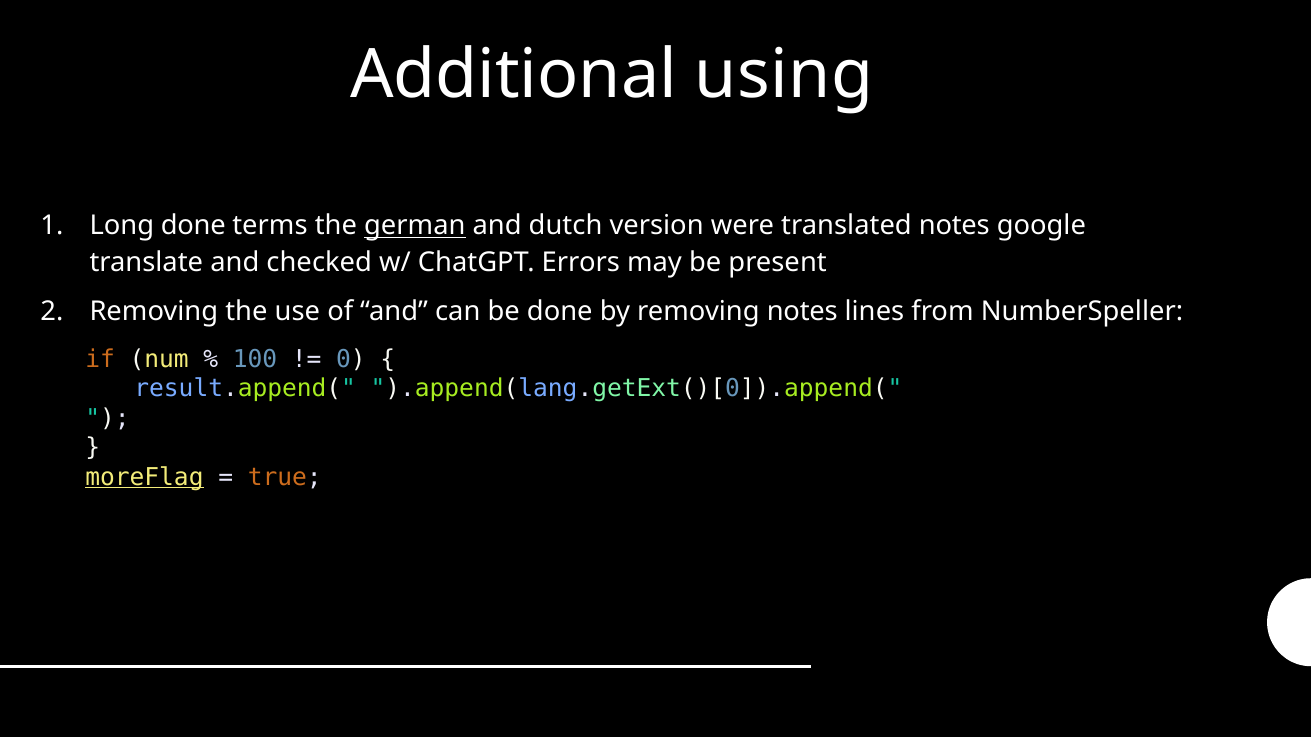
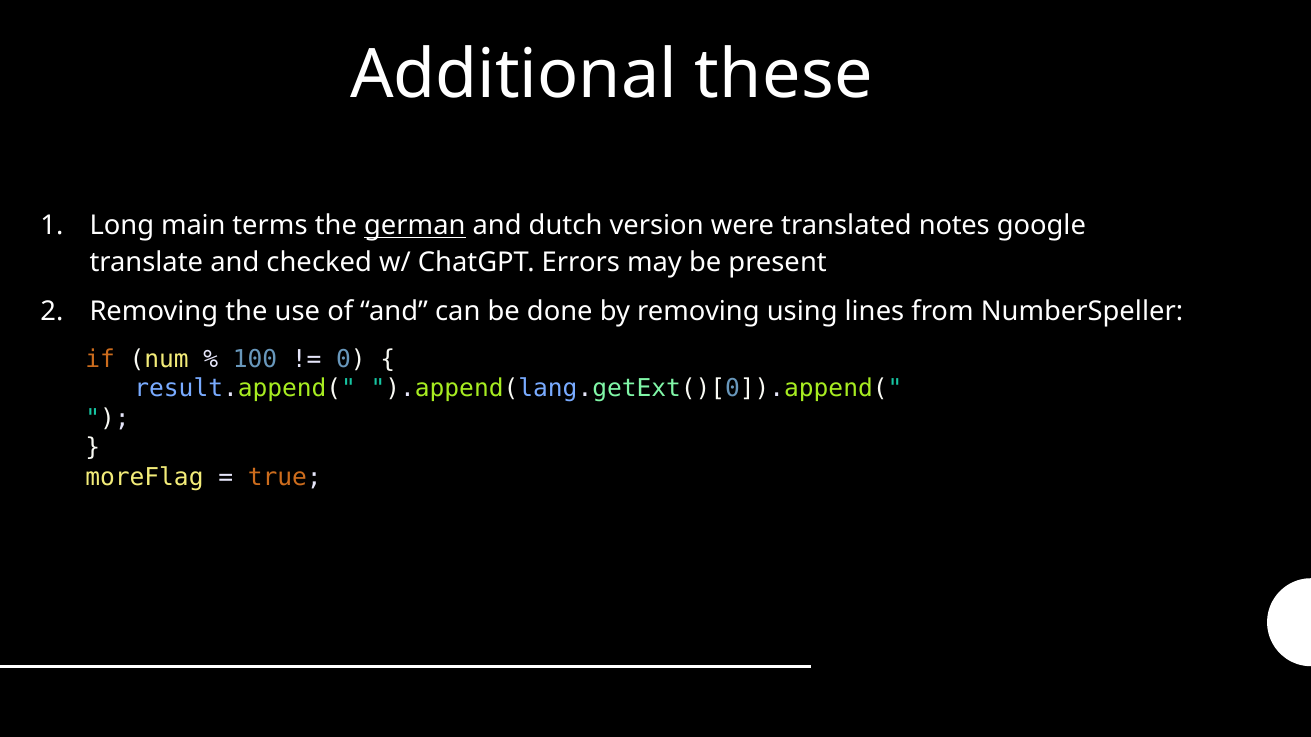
using: using -> these
Long done: done -> main
removing notes: notes -> using
moreFlag underline: present -> none
